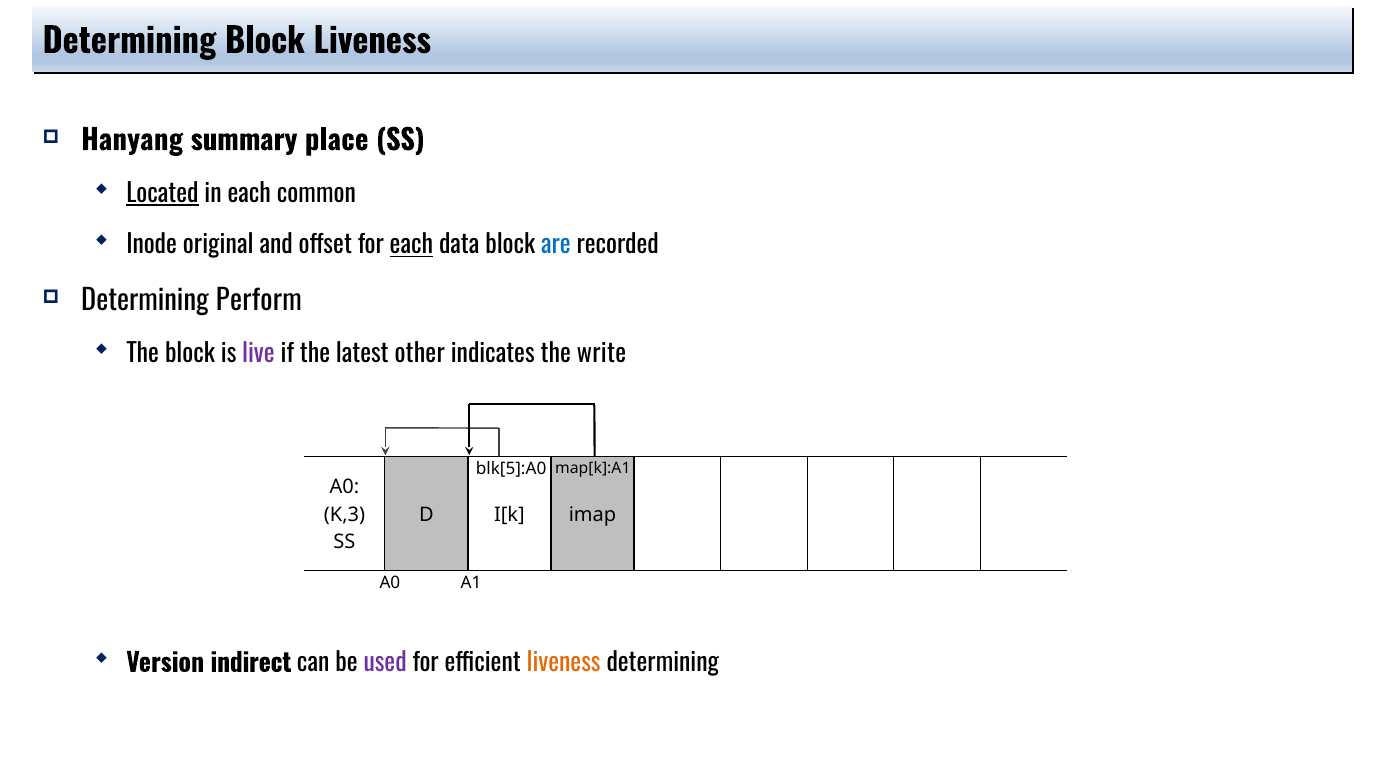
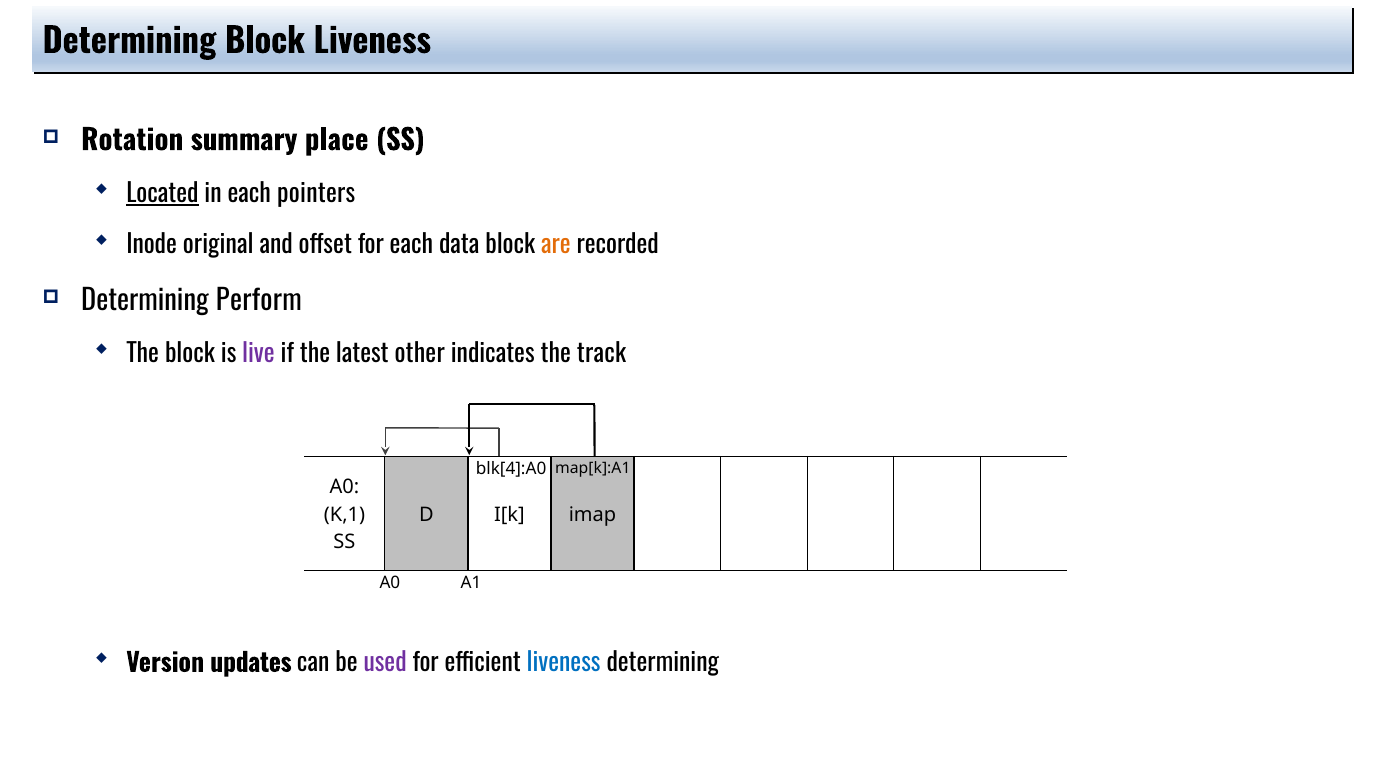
Hanyang: Hanyang -> Rotation
common: common -> pointers
each at (411, 245) underline: present -> none
are colour: blue -> orange
write: write -> track
blk[5]:A0: blk[5]:A0 -> blk[4]:A0
K,3: K,3 -> K,1
indirect: indirect -> updates
liveness at (564, 663) colour: orange -> blue
